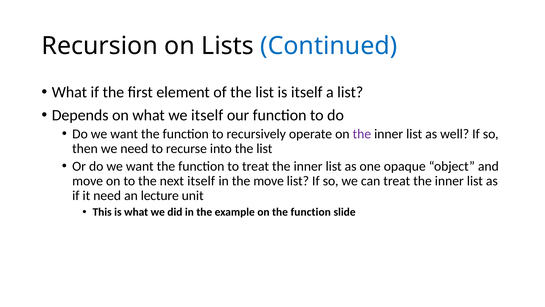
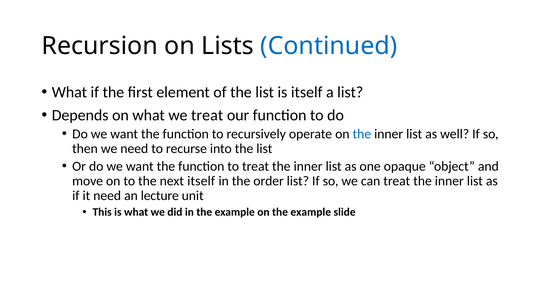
we itself: itself -> treat
the at (362, 134) colour: purple -> blue
the move: move -> order
on the function: function -> example
